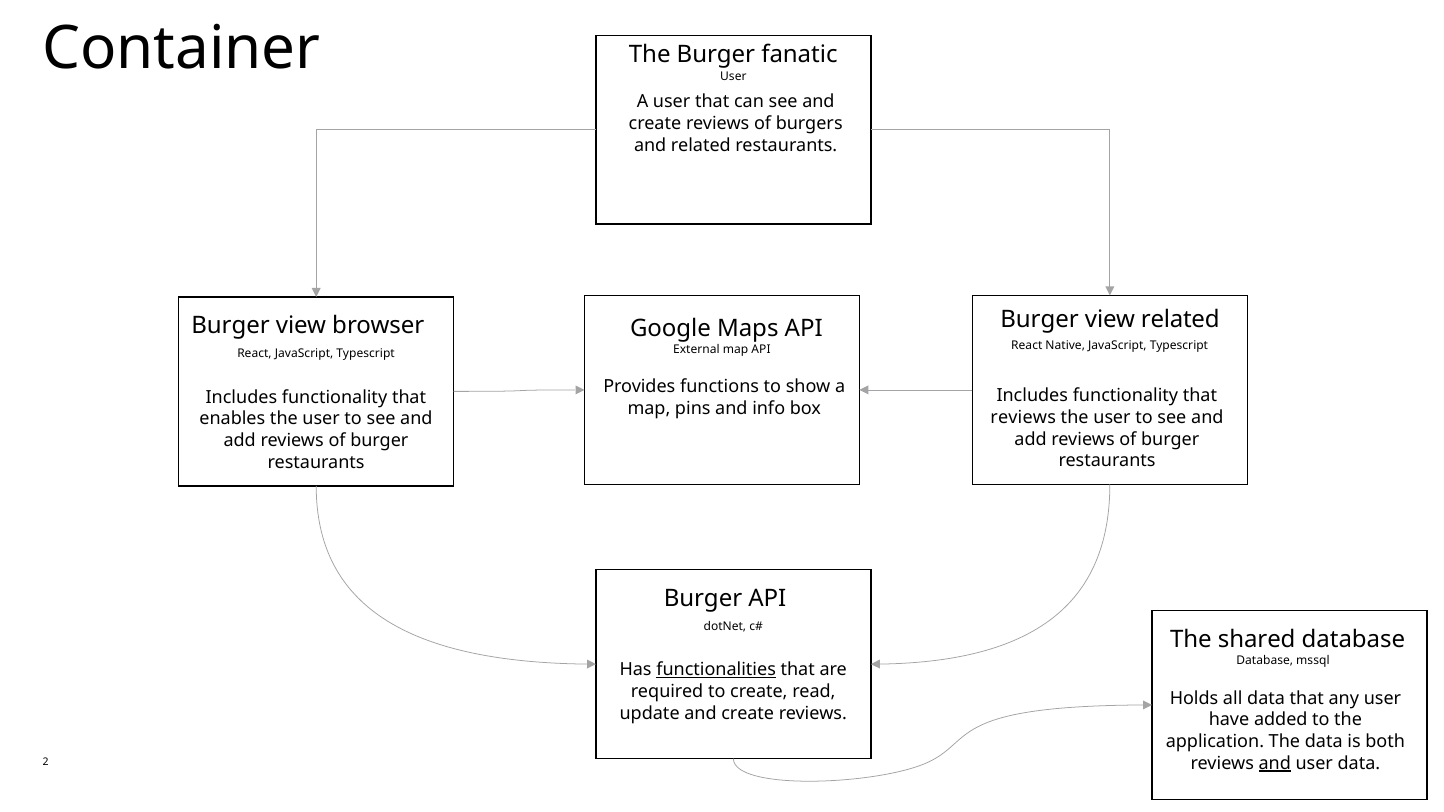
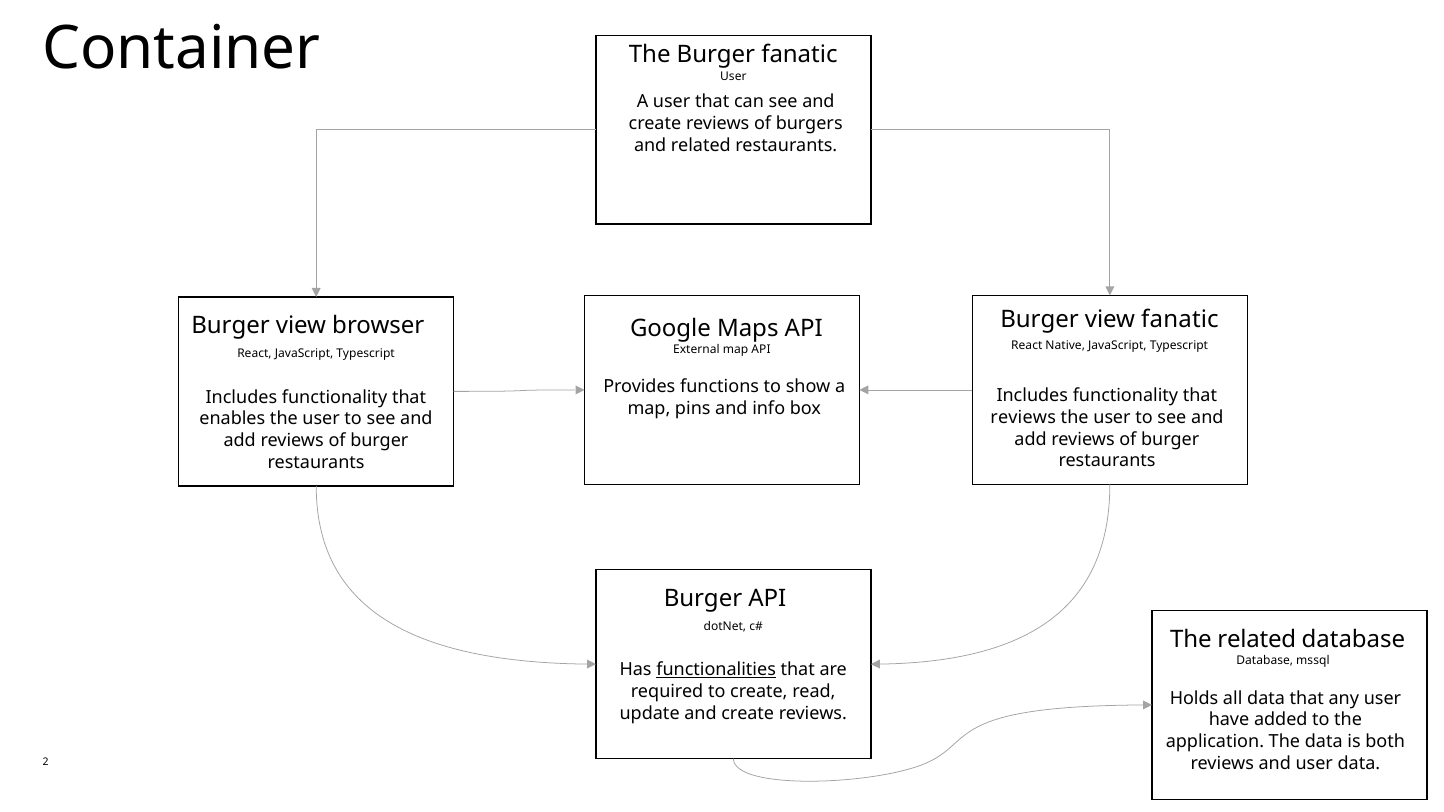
view related: related -> fanatic
The shared: shared -> related
and at (1275, 763) underline: present -> none
